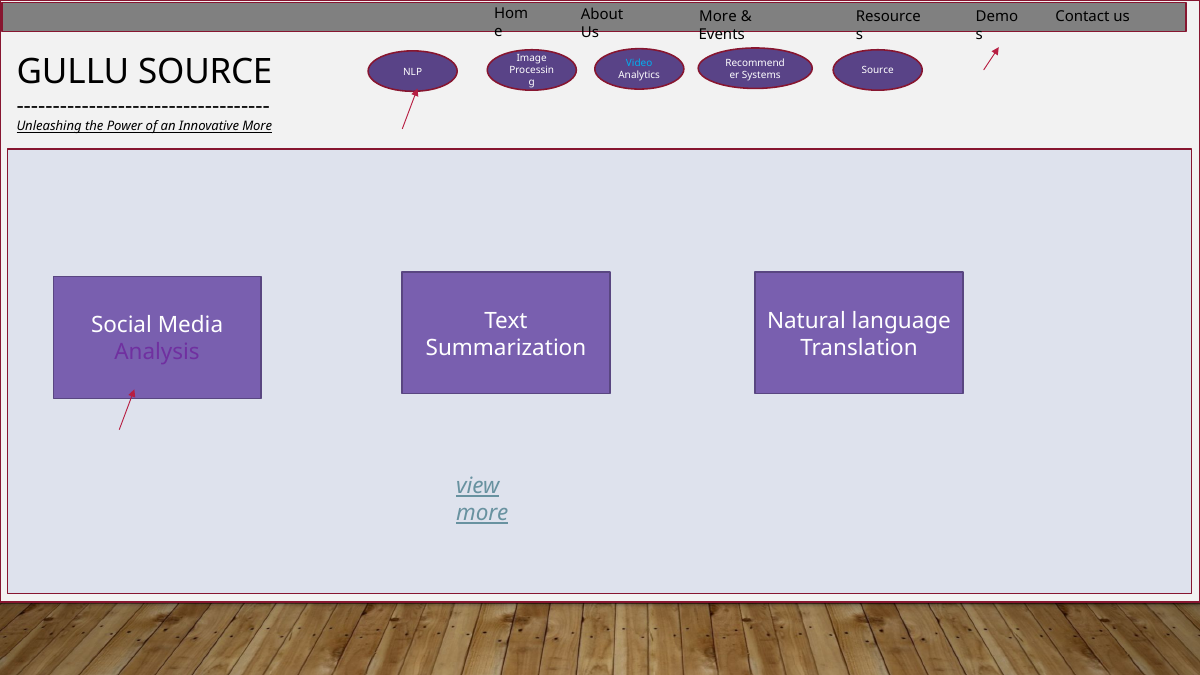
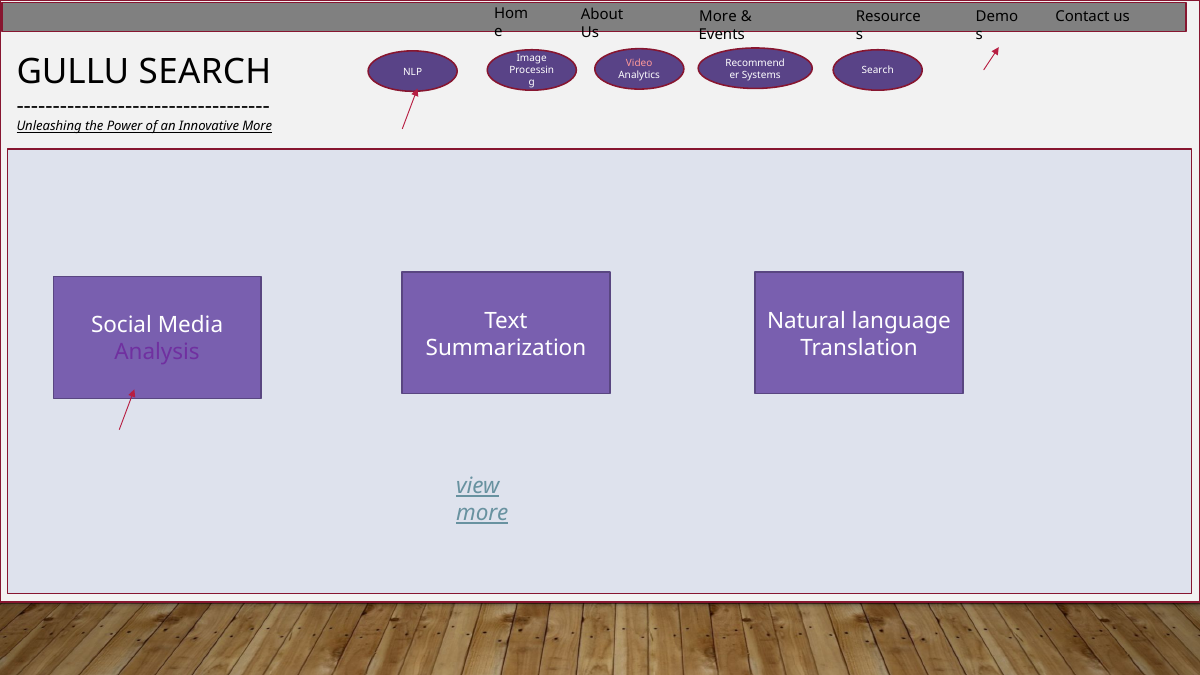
Video colour: light blue -> pink
GULLU SOURCE: SOURCE -> SEARCH
Systems Source: Source -> Search
